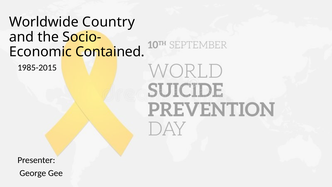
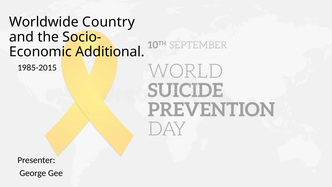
Contained: Contained -> Additional
